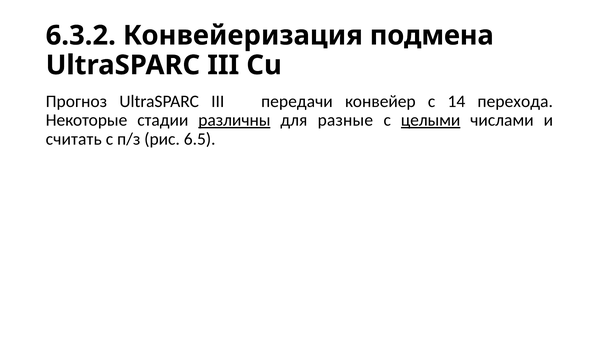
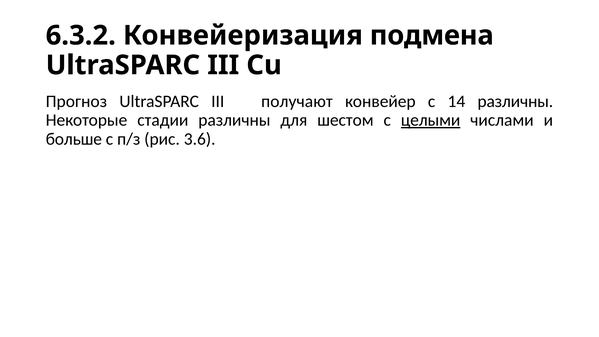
передачи: передачи -> получают
14 перехода: перехода -> различны
различны at (234, 120) underline: present -> none
разные: разные -> шестом
считать: считать -> больше
6.5: 6.5 -> 3.6
